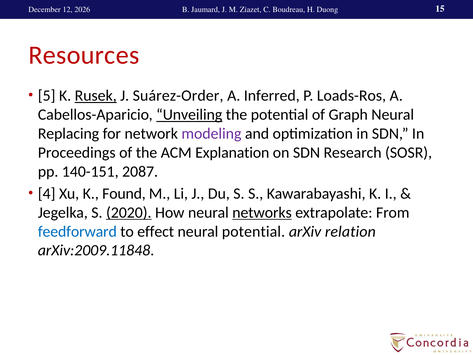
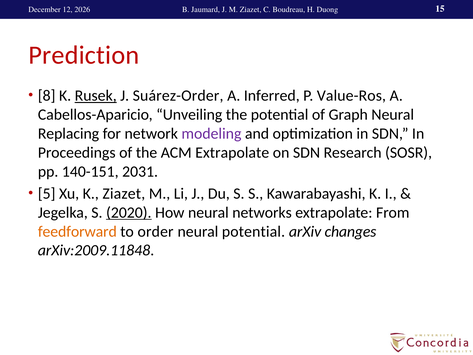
Resources: Resources -> Prediction
5: 5 -> 8
Loads-Ros: Loads-Ros -> Value-Ros
Unveiling underline: present -> none
ACM Explanation: Explanation -> Extrapolate
2087: 2087 -> 2031
4: 4 -> 5
K Found: Found -> Ziazet
networks underline: present -> none
feedforward colour: blue -> orange
effect: effect -> order
relation: relation -> changes
